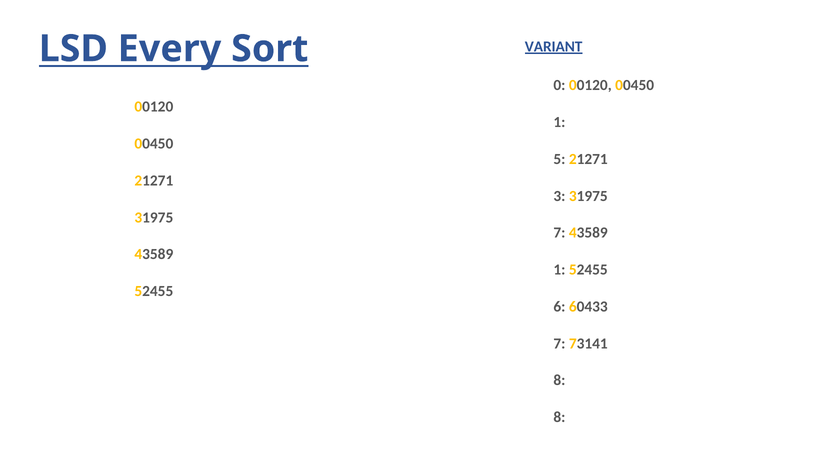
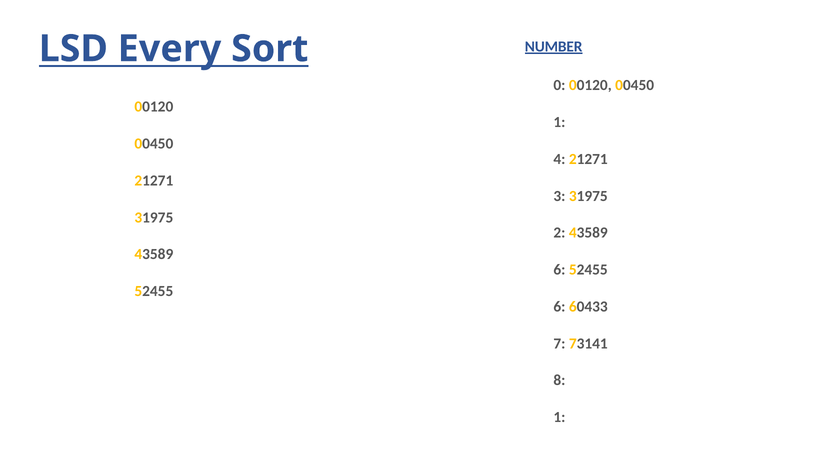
VARIANT: VARIANT -> NUMBER
5: 5 -> 4
7 at (559, 233): 7 -> 2
1 at (559, 270): 1 -> 6
8 at (559, 417): 8 -> 1
